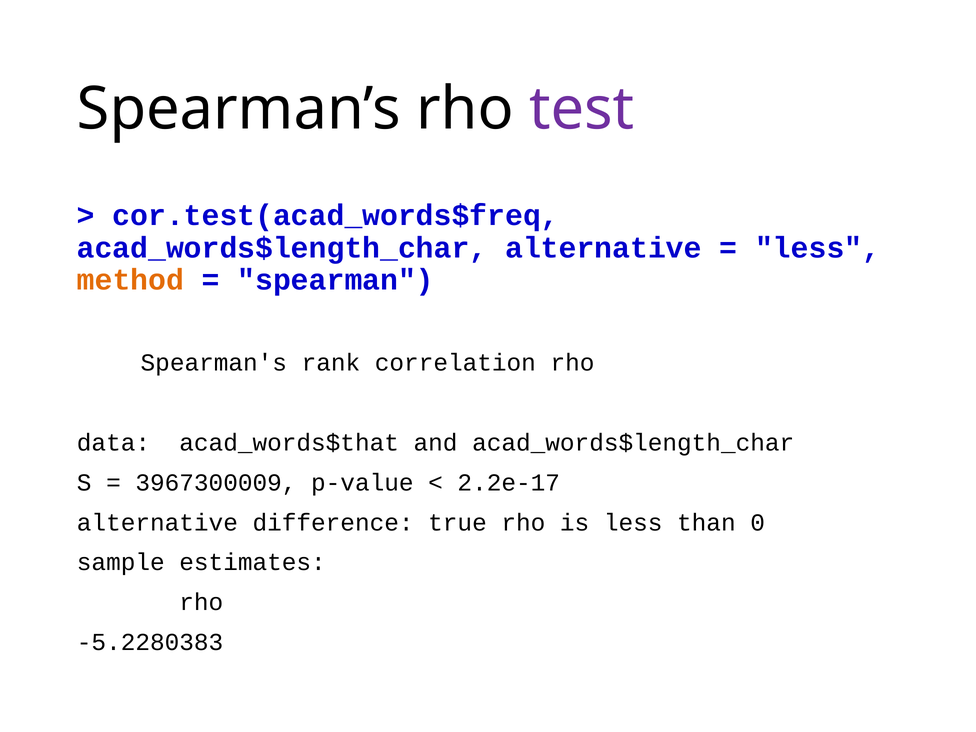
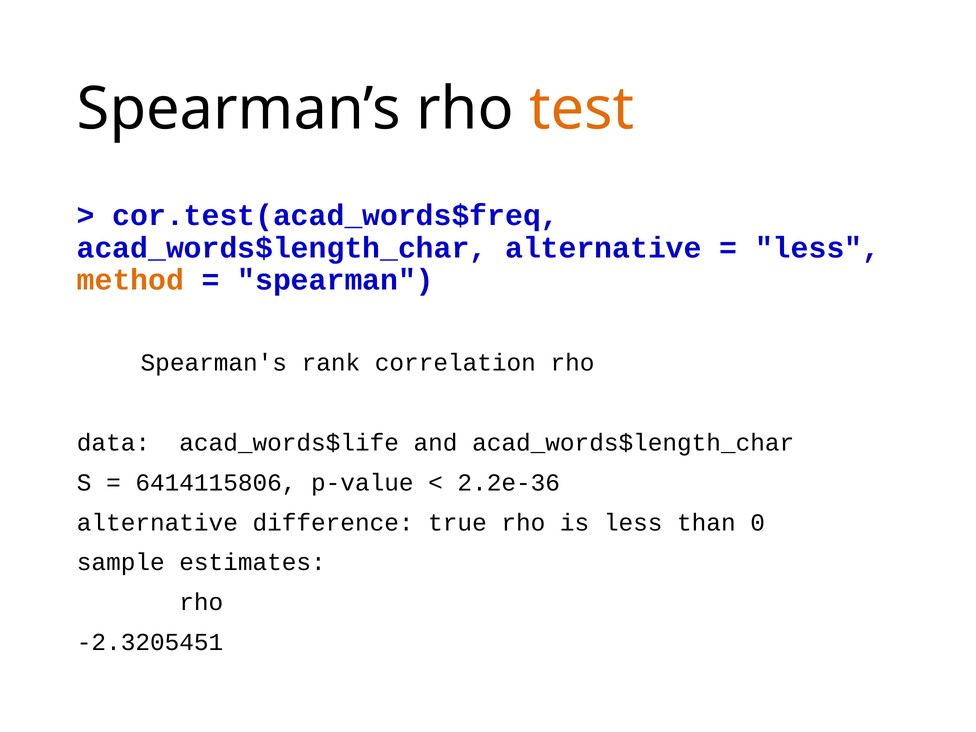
test colour: purple -> orange
acad_words$that: acad_words$that -> acad_words$life
3967300009: 3967300009 -> 6414115806
2.2e-17: 2.2e-17 -> 2.2e-36
-5.2280383: -5.2280383 -> -2.3205451
